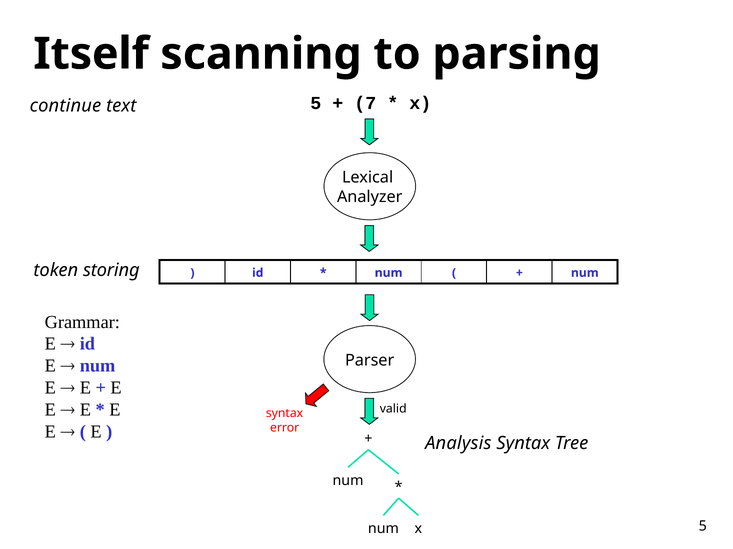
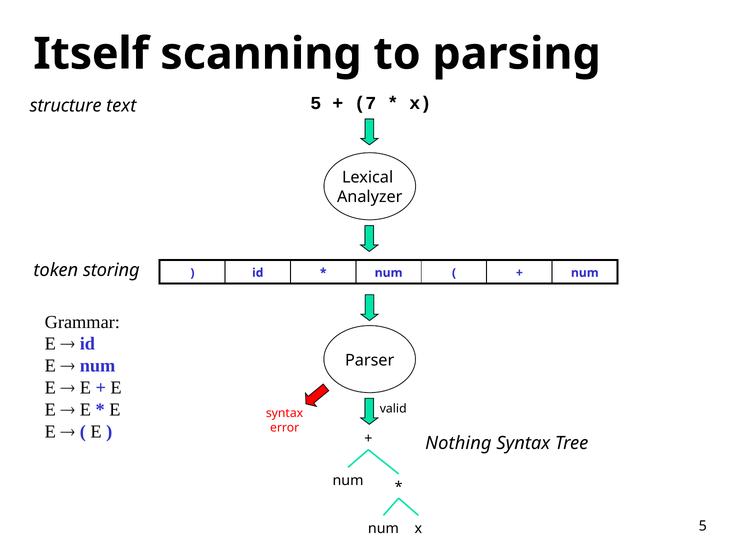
continue: continue -> structure
Analysis: Analysis -> Nothing
